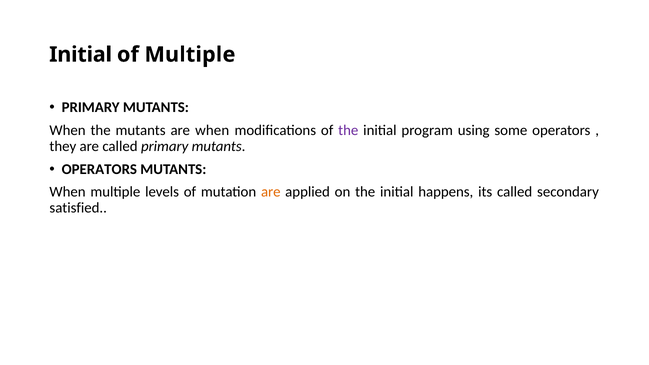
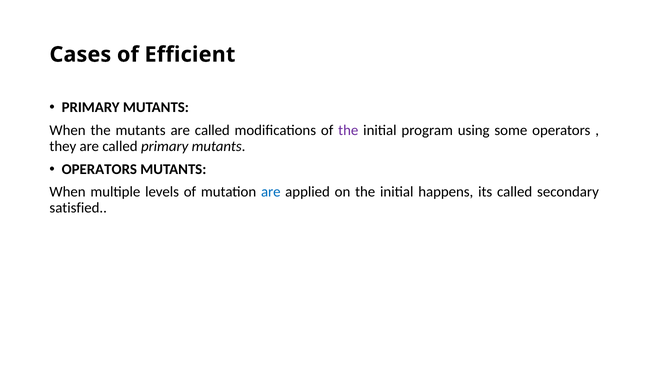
Initial at (81, 55): Initial -> Cases
of Multiple: Multiple -> Efficient
mutants are when: when -> called
are at (271, 192) colour: orange -> blue
